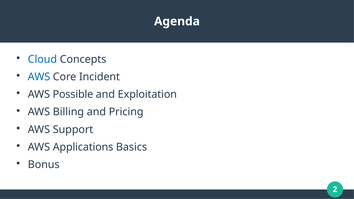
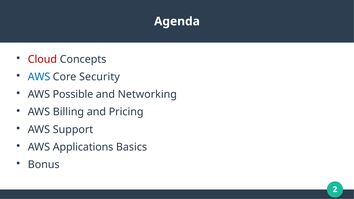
Cloud colour: blue -> red
Incident: Incident -> Security
Exploitation: Exploitation -> Networking
